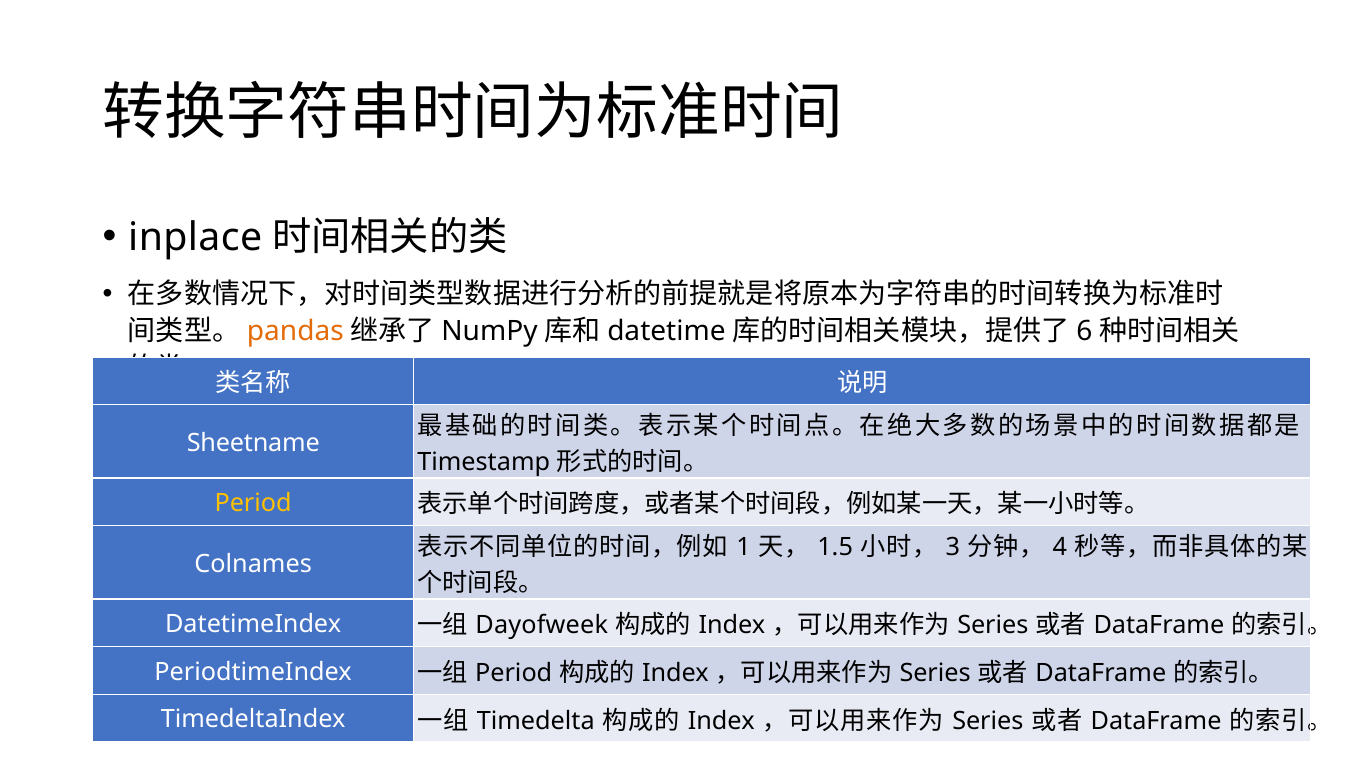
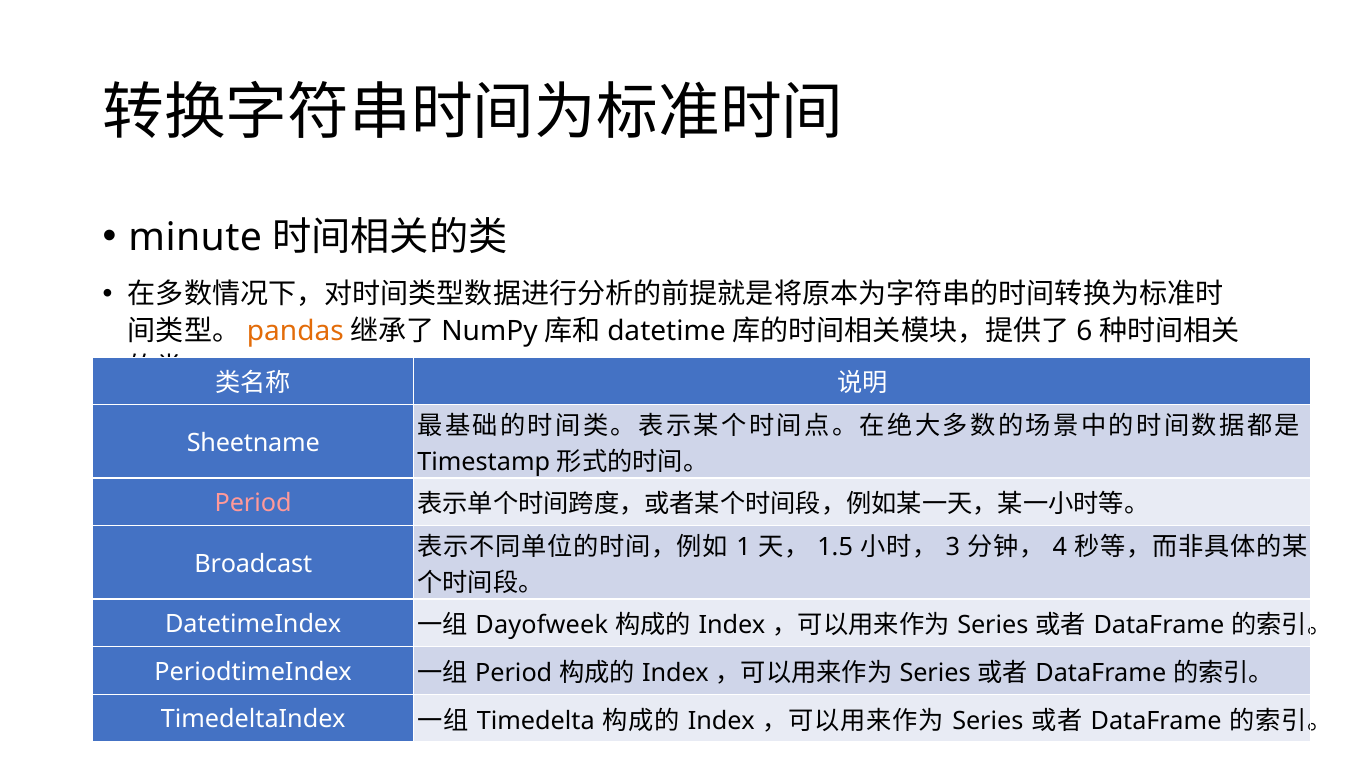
inplace: inplace -> minute
Period at (253, 503) colour: yellow -> pink
Colnames: Colnames -> Broadcast
